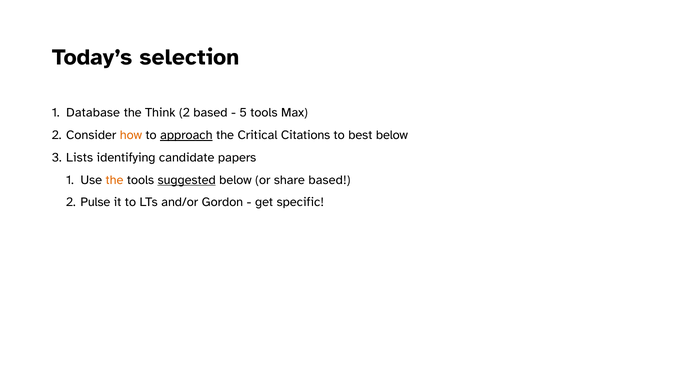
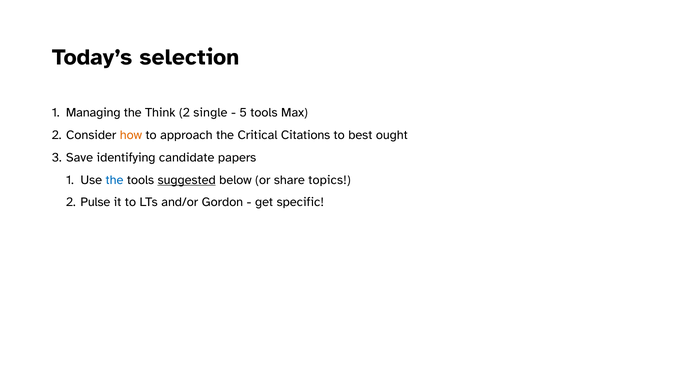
Database: Database -> Managing
2 based: based -> single
approach underline: present -> none
best below: below -> ought
Lists: Lists -> Save
the at (114, 180) colour: orange -> blue
share based: based -> topics
